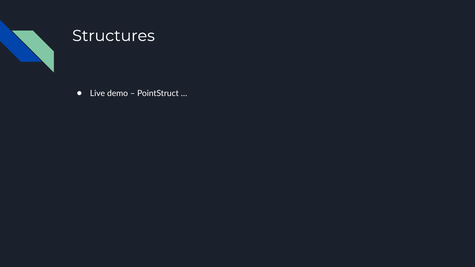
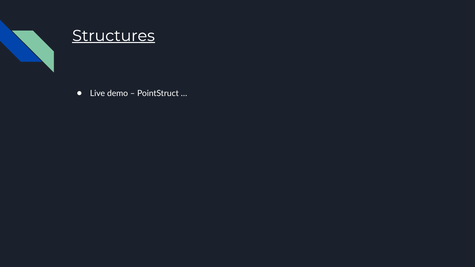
Structures underline: none -> present
